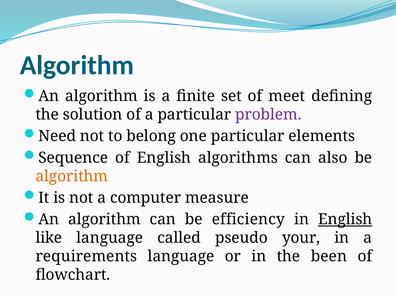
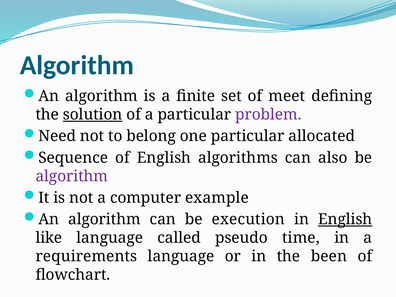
solution underline: none -> present
elements: elements -> allocated
algorithm at (72, 176) colour: orange -> purple
measure: measure -> example
efficiency: efficiency -> execution
your: your -> time
